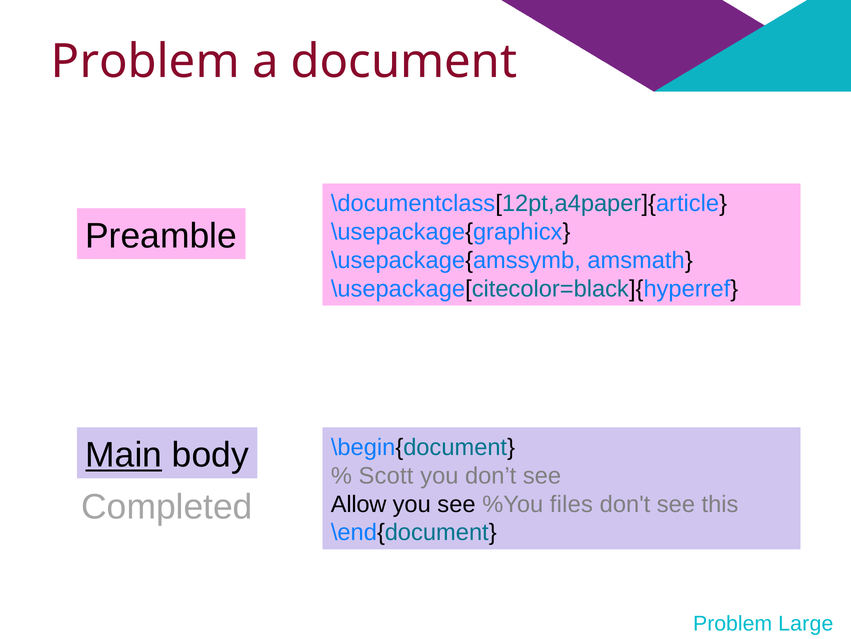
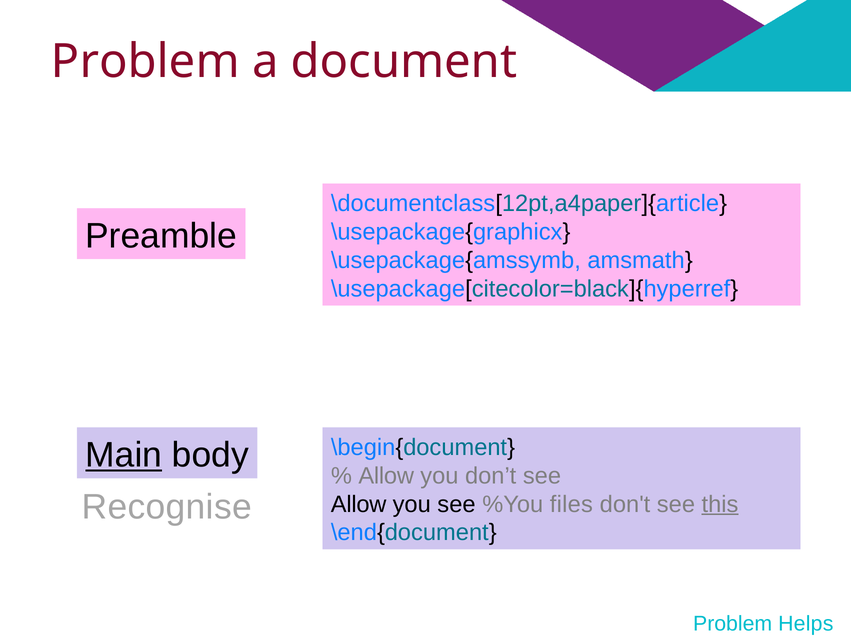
Scott at (386, 475): Scott -> Allow
Completed: Completed -> Recognise
this underline: none -> present
Large: Large -> Helps
